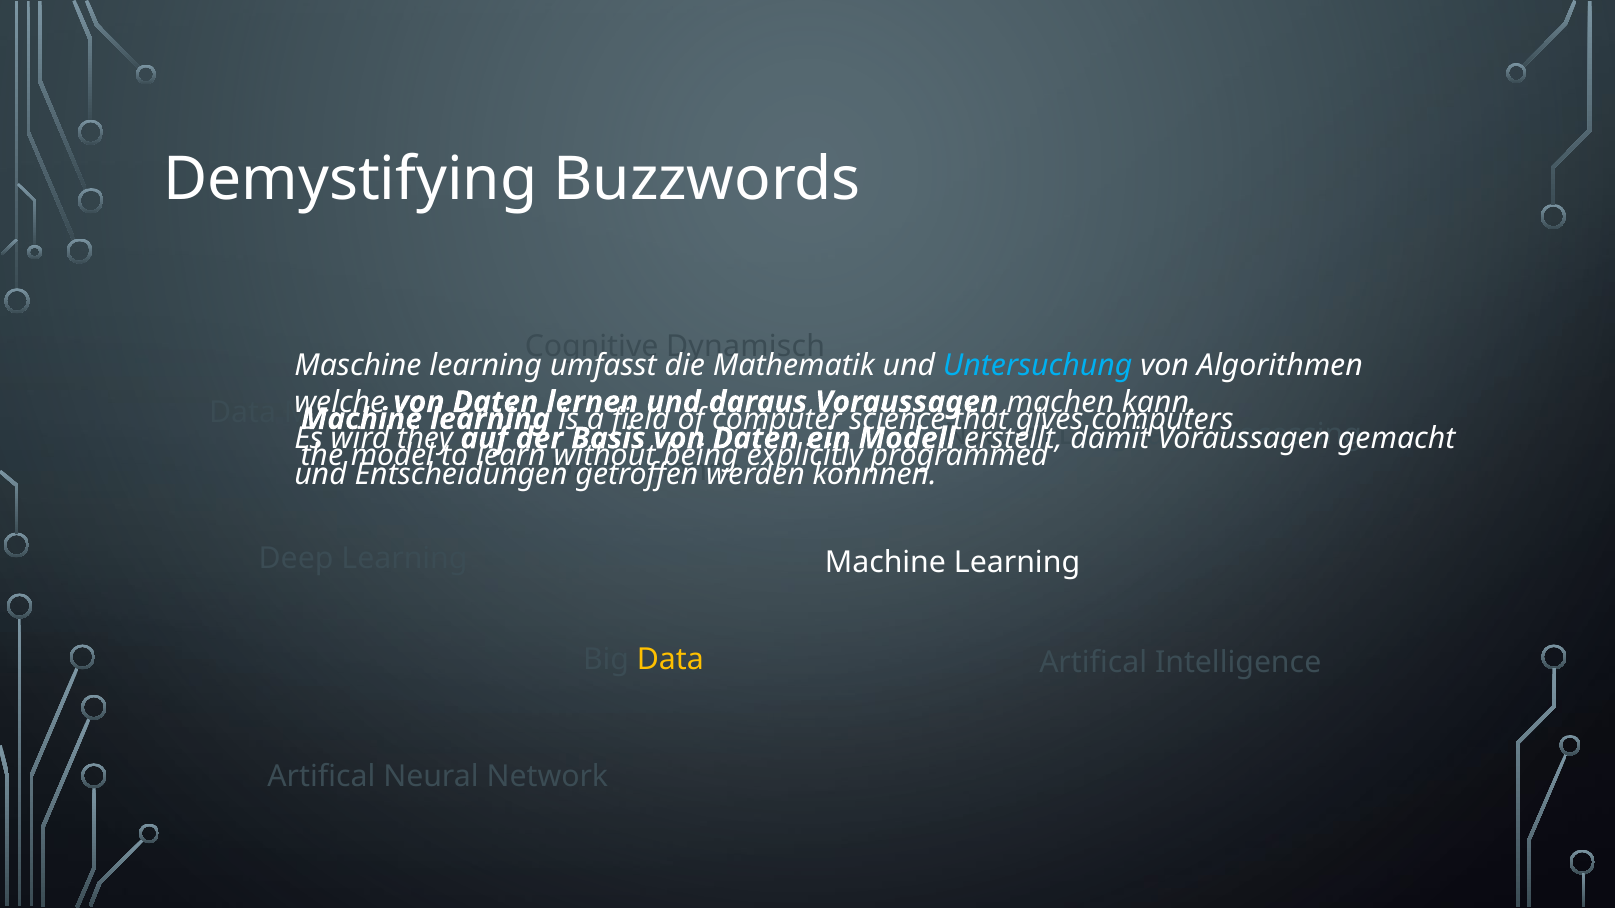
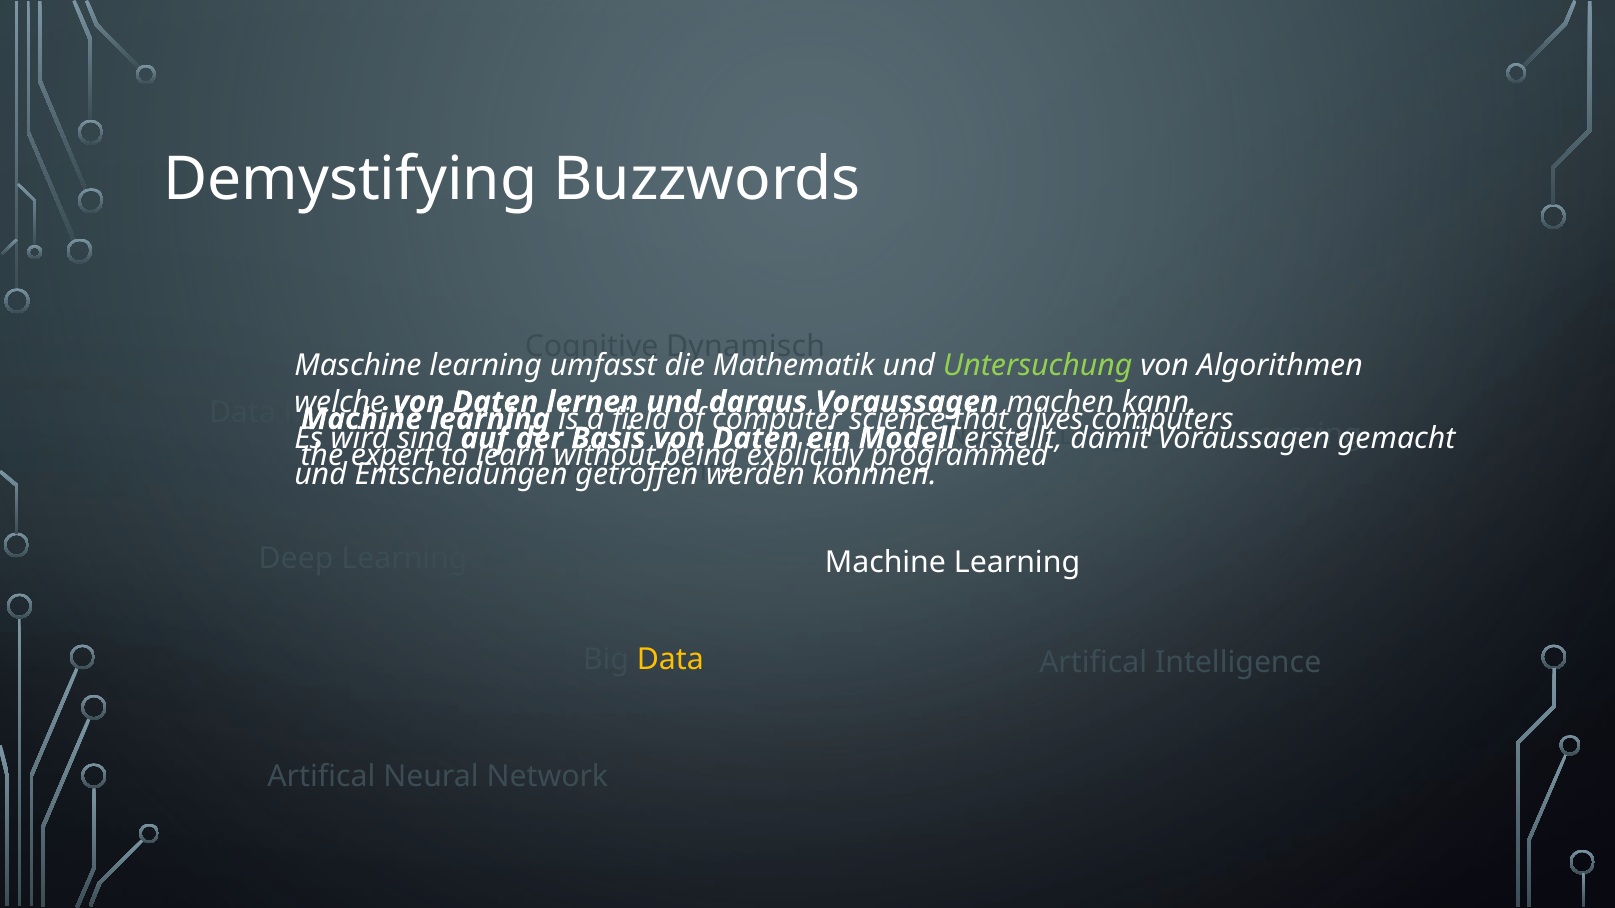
Untersuchung colour: light blue -> light green
they: they -> sind
model: model -> expert
